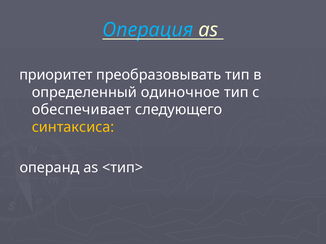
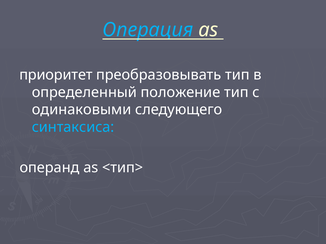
одиночное: одиночное -> положение
обеспечивает: обеспечивает -> одинаковыми
синтаксиса colour: yellow -> light blue
